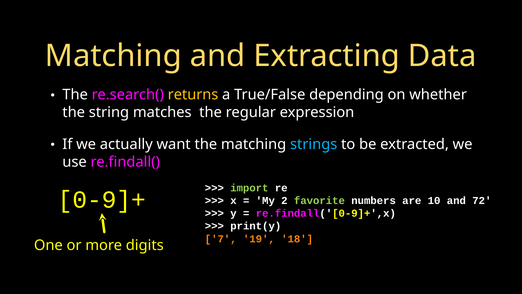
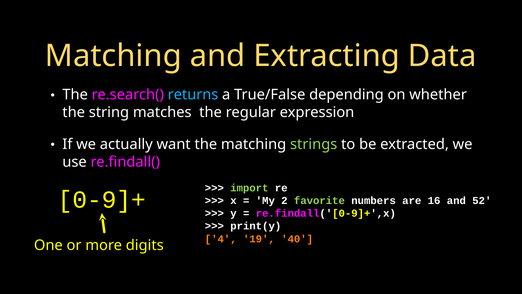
returns colour: yellow -> light blue
strings colour: light blue -> light green
10: 10 -> 16
72: 72 -> 52
7: 7 -> 4
18: 18 -> 40
